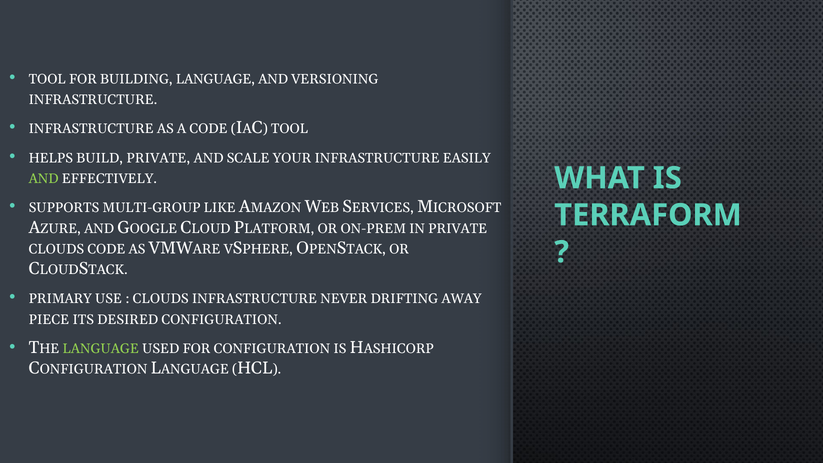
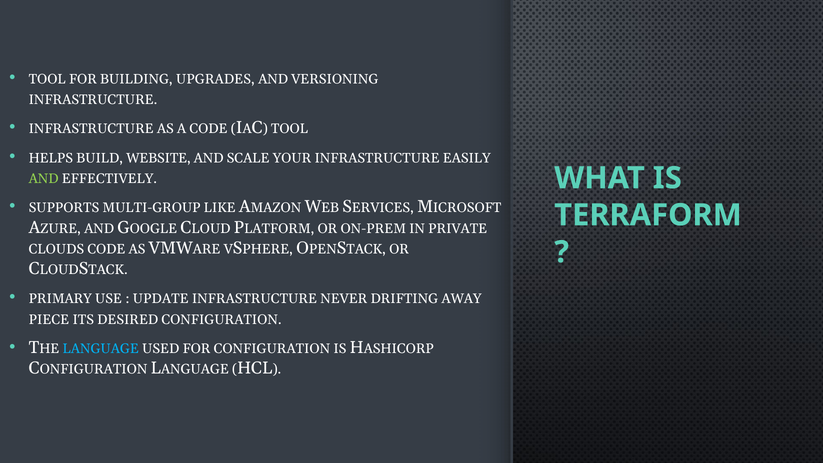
BUILDING LANGUAGE: LANGUAGE -> UPGRADES
BUILD PRIVATE: PRIVATE -> WEBSITE
CLOUDS at (161, 299): CLOUDS -> UPDATE
LANGUAGE at (101, 349) colour: light green -> light blue
